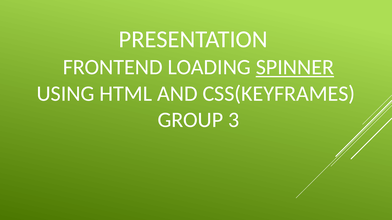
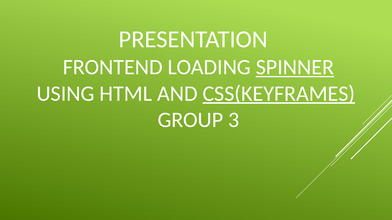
CSS(KEYFRAMES underline: none -> present
